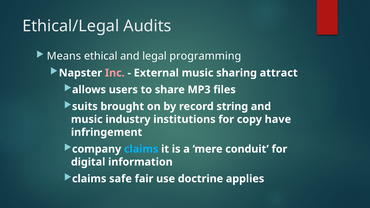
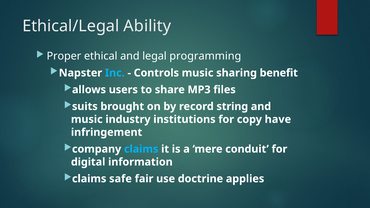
Audits: Audits -> Ability
Means: Means -> Proper
Inc colour: pink -> light blue
External: External -> Controls
attract: attract -> benefit
